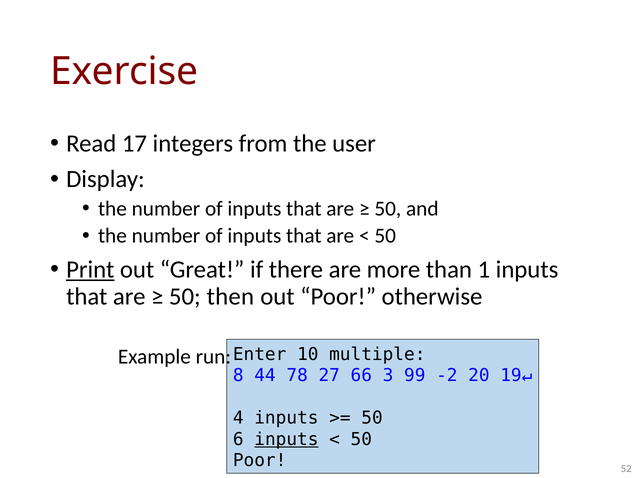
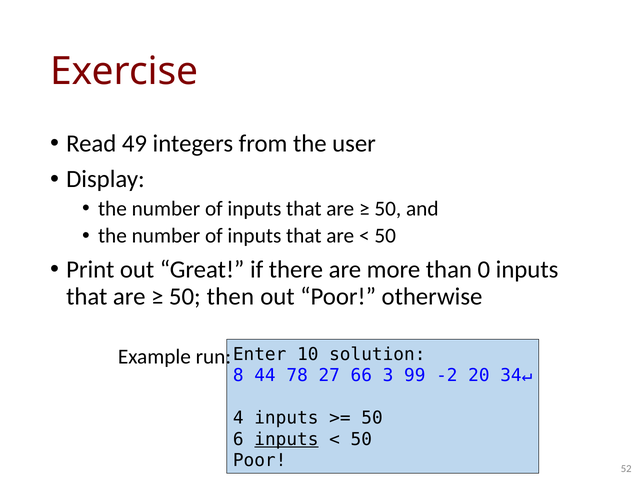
17: 17 -> 49
Print underline: present -> none
1: 1 -> 0
multiple: multiple -> solution
19↵: 19↵ -> 34↵
